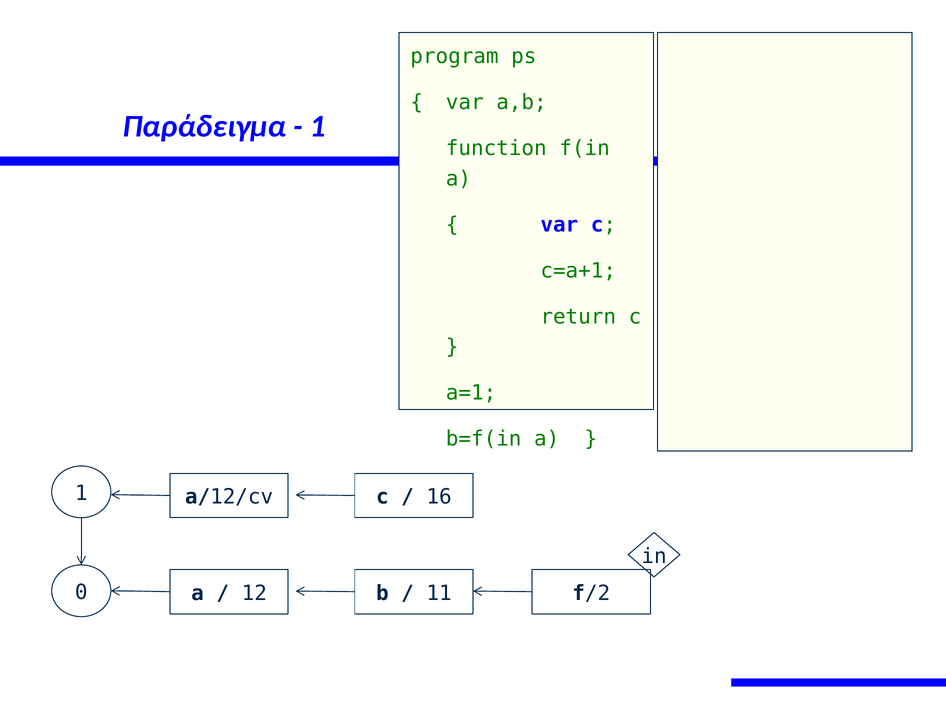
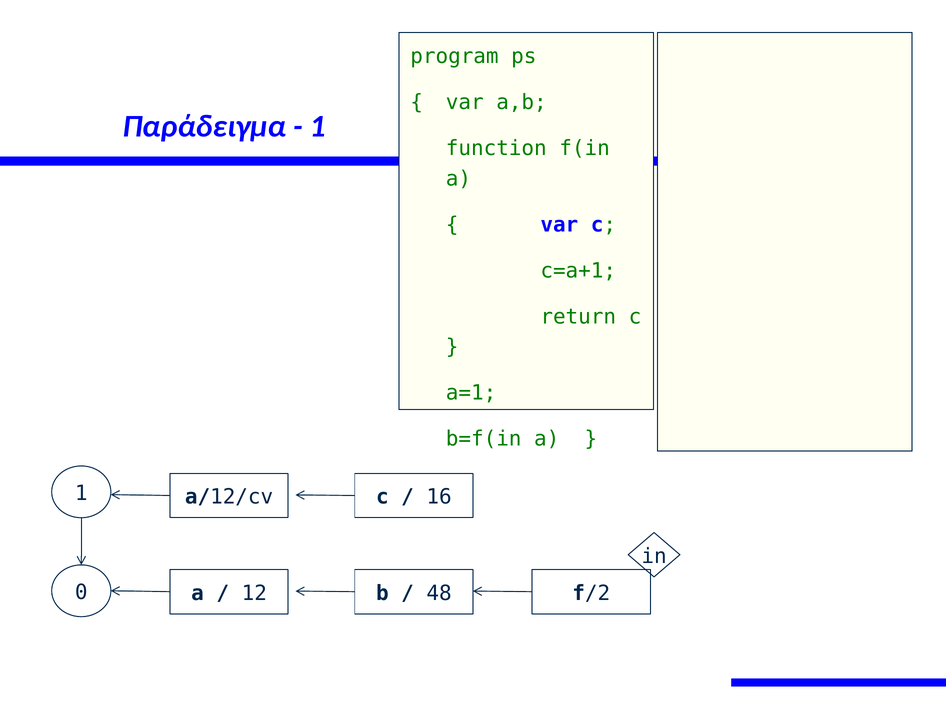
11: 11 -> 48
